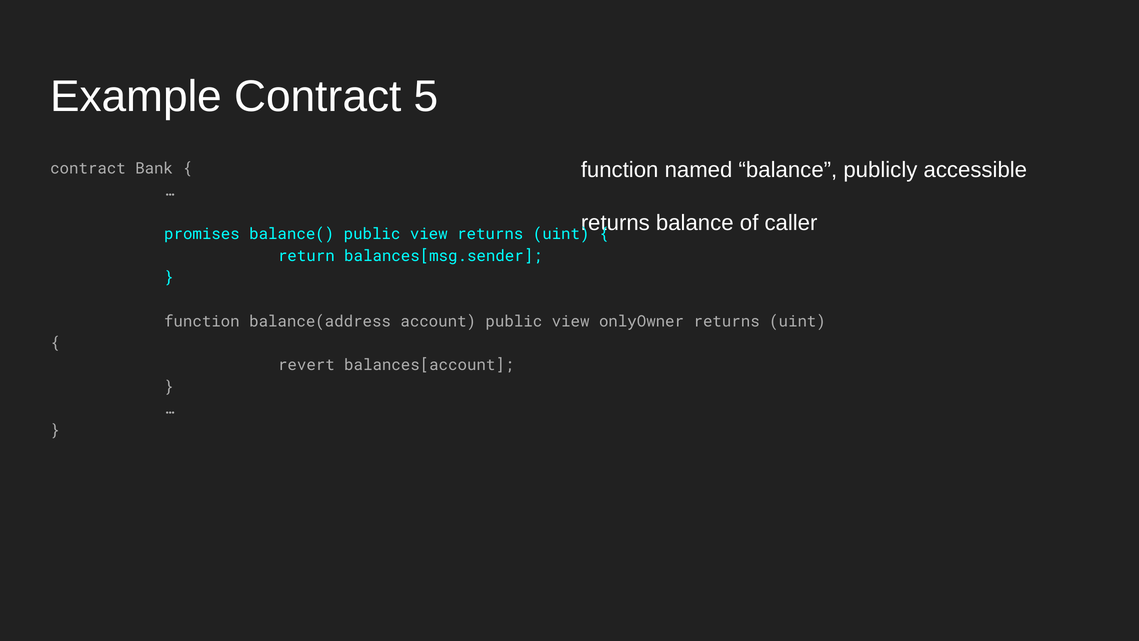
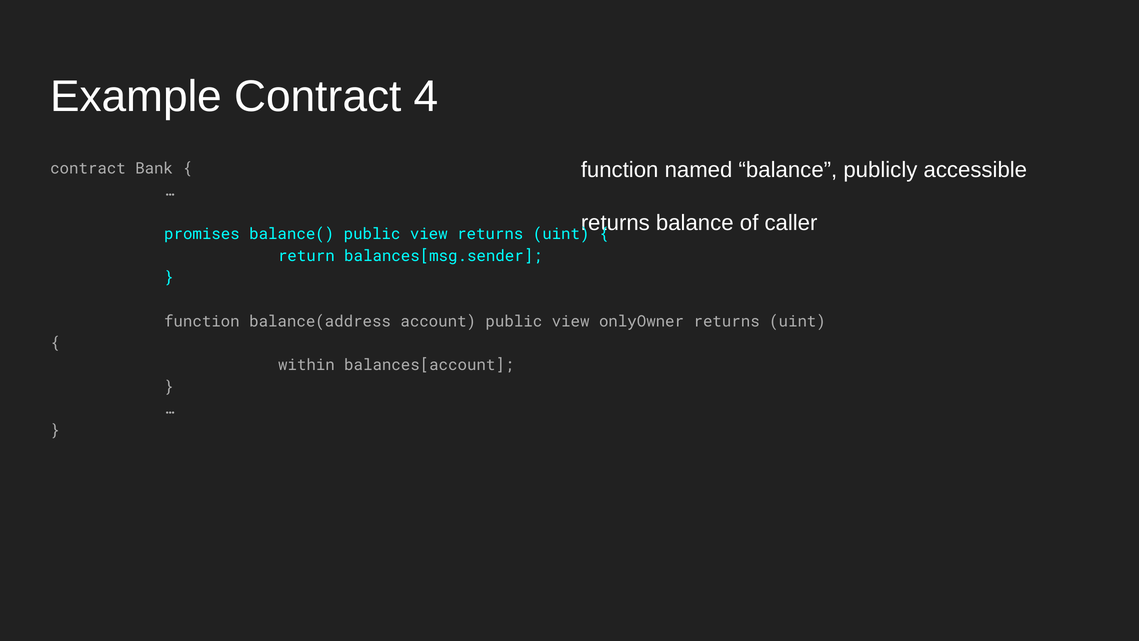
5: 5 -> 4
revert: revert -> within
